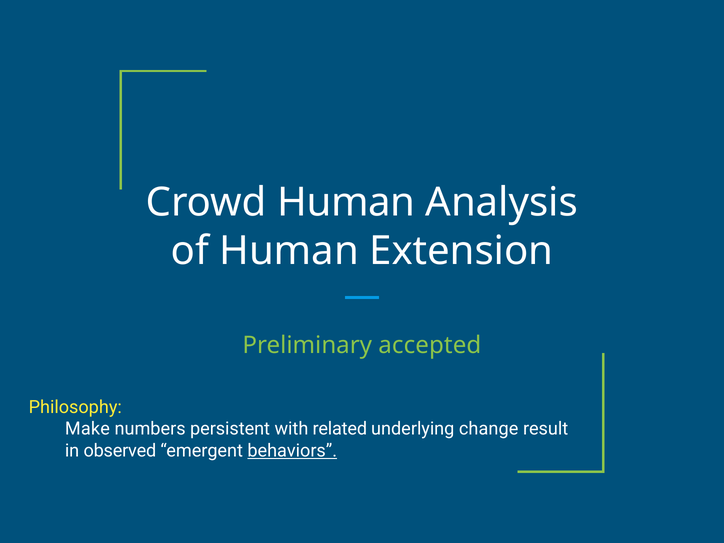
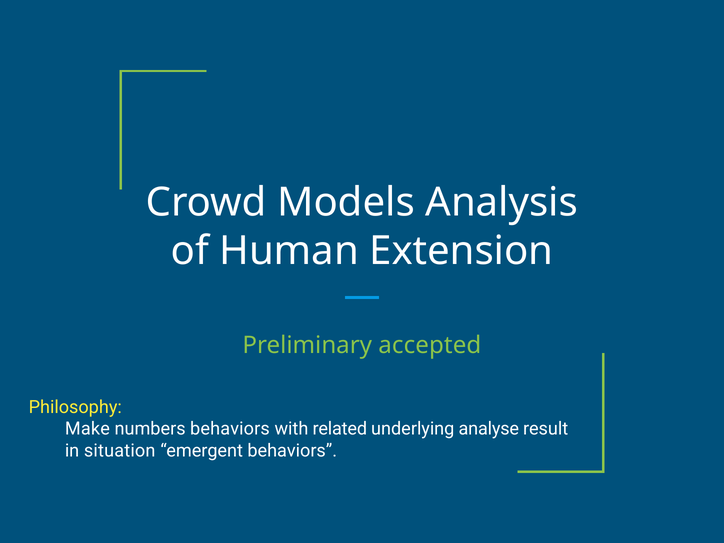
Crowd Human: Human -> Models
numbers persistent: persistent -> behaviors
change: change -> analyse
observed: observed -> situation
behaviors at (292, 451) underline: present -> none
